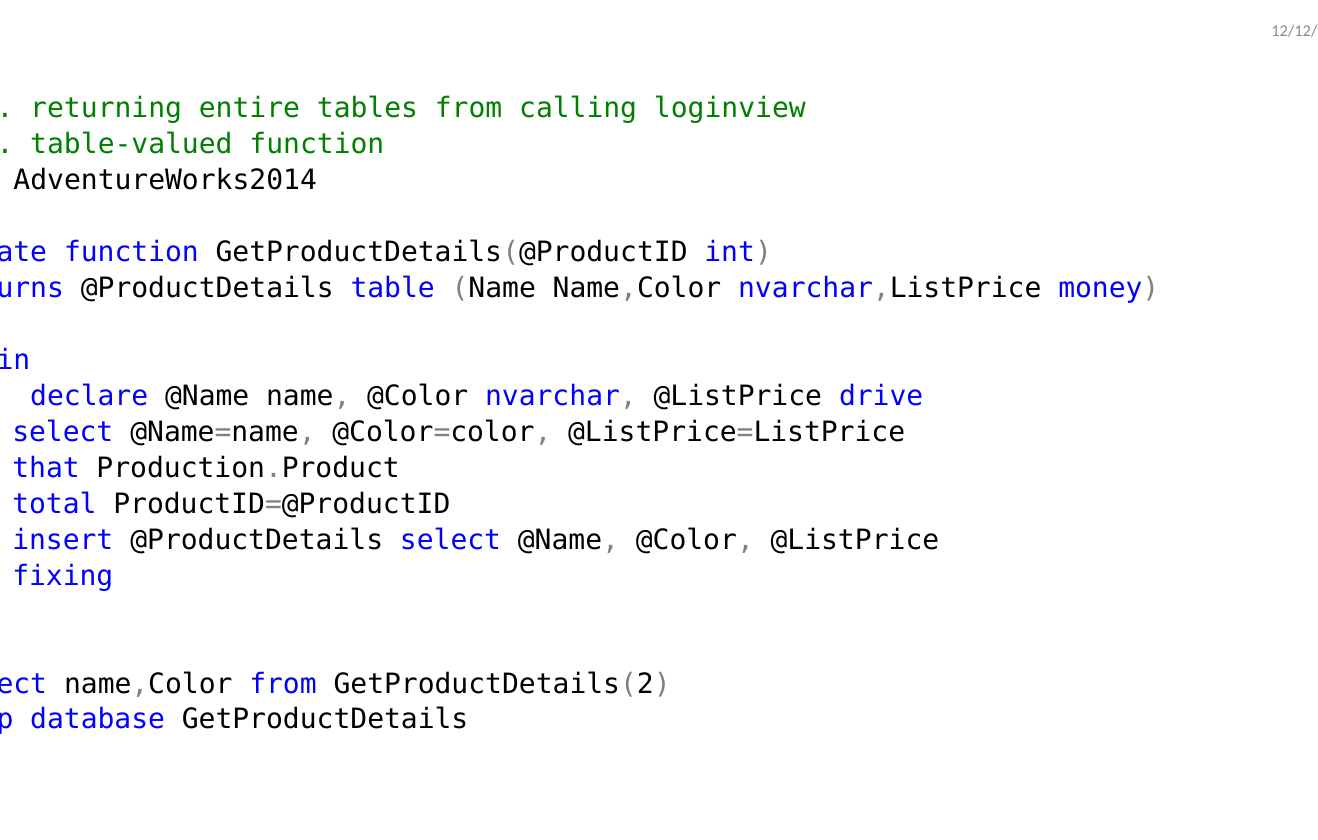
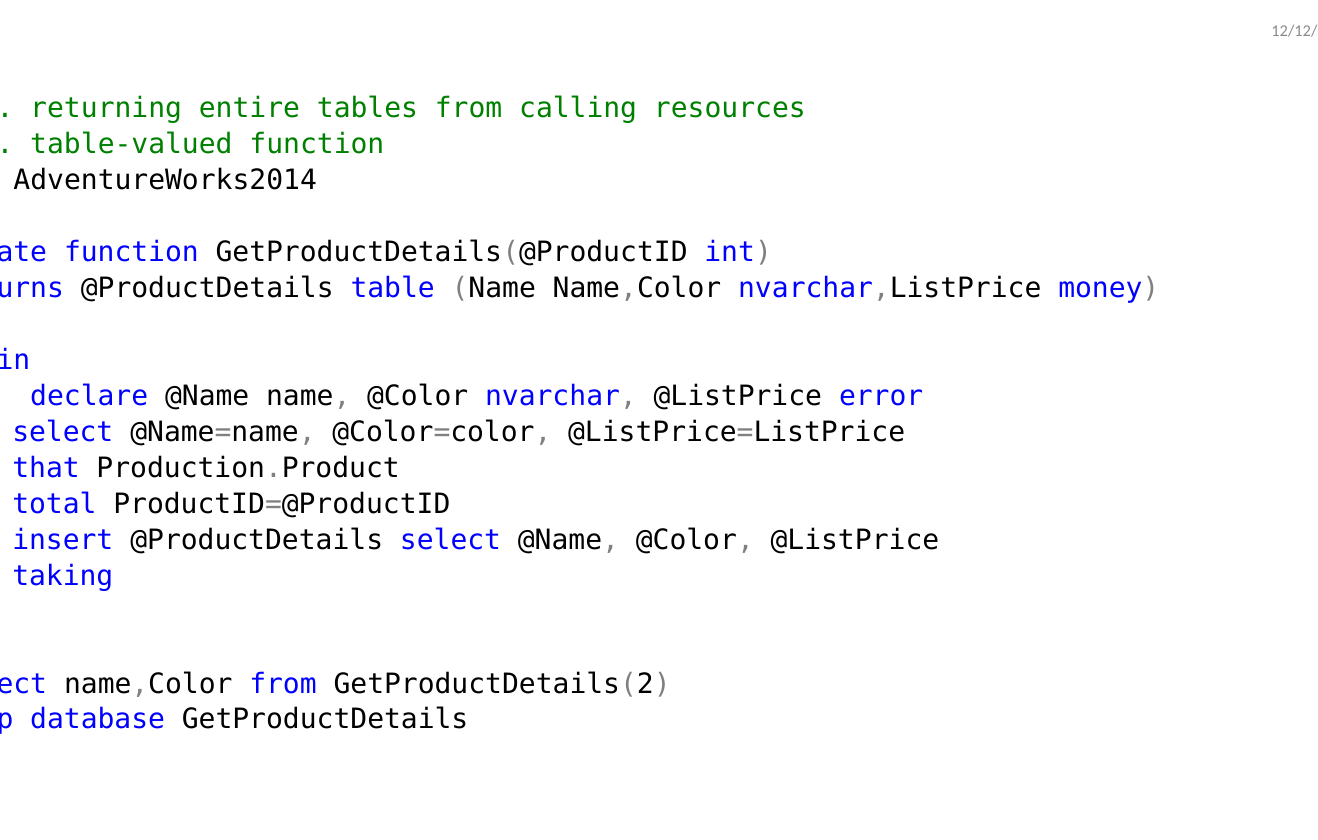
loginview: loginview -> resources
drive: drive -> error
fixing: fixing -> taking
